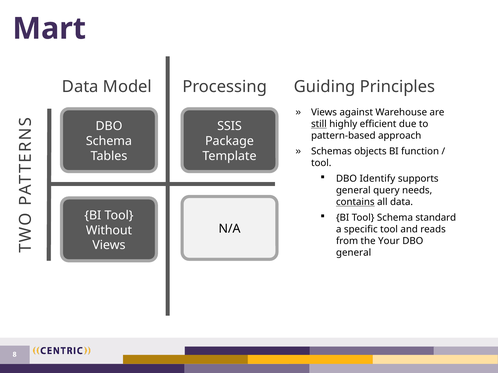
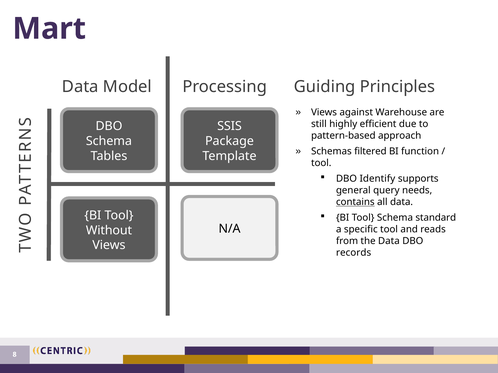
still underline: present -> none
objects: objects -> filtered
the Your: Your -> Data
general at (354, 253): general -> records
